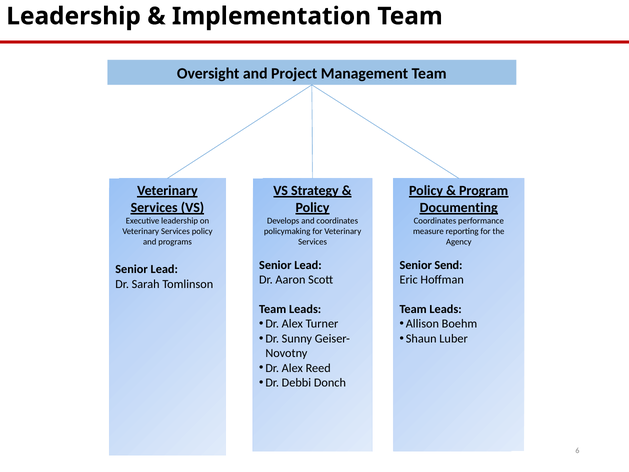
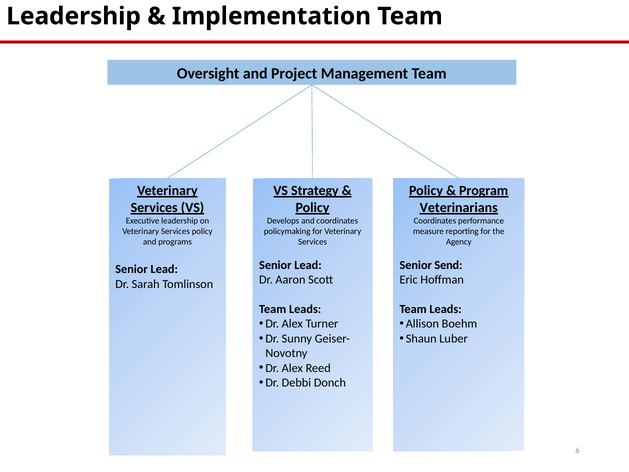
Documenting: Documenting -> Veterinarians
